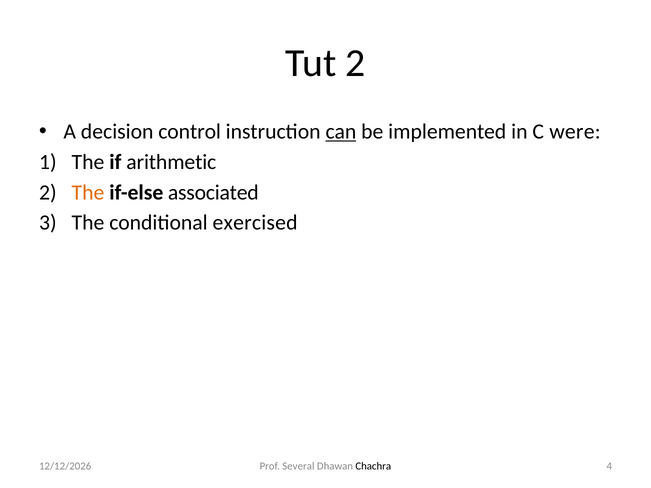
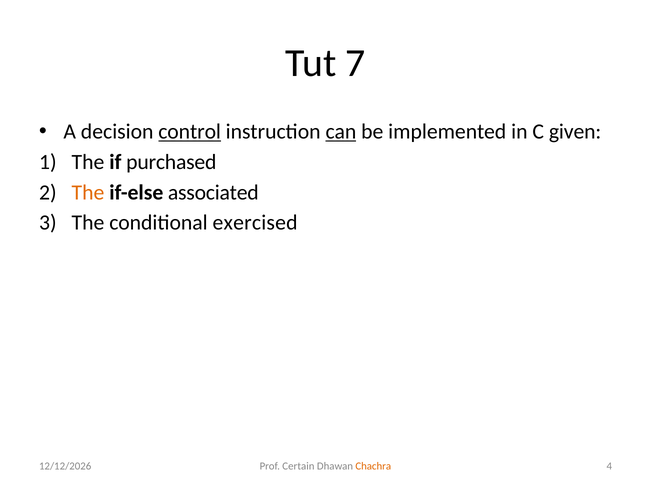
Tut 2: 2 -> 7
control underline: none -> present
were: were -> given
arithmetic: arithmetic -> purchased
Several: Several -> Certain
Chachra colour: black -> orange
